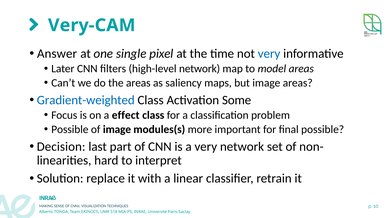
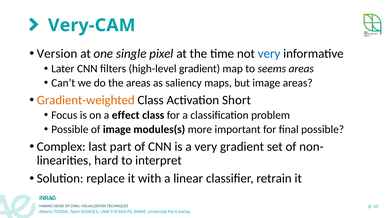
Answer: Answer -> Version
high-level network: network -> gradient
model: model -> seems
Gradient-weighted colour: blue -> orange
Some: Some -> Short
Decision: Decision -> Complex
very network: network -> gradient
